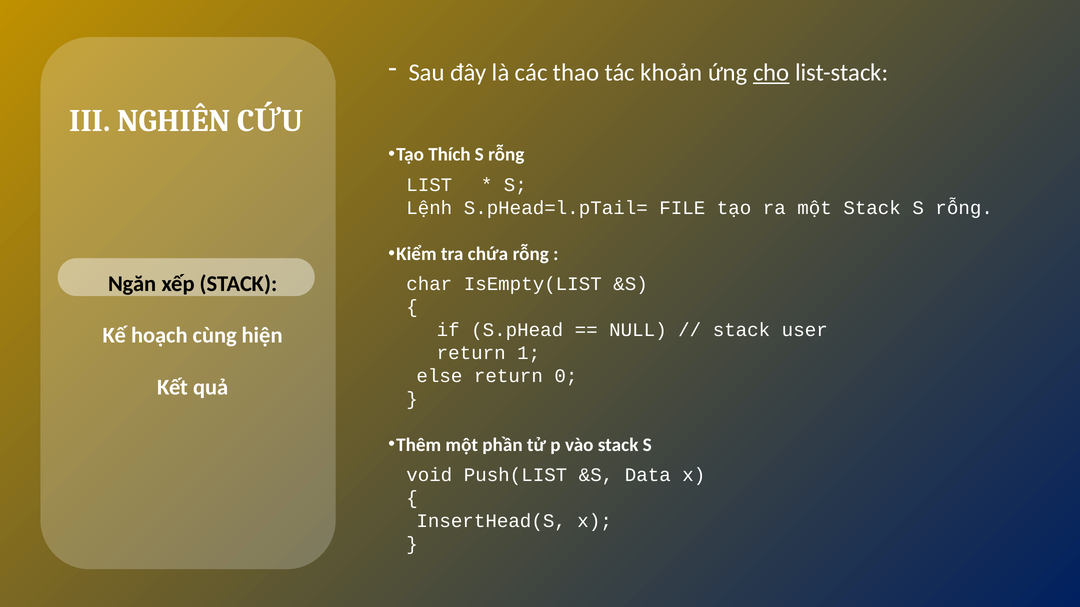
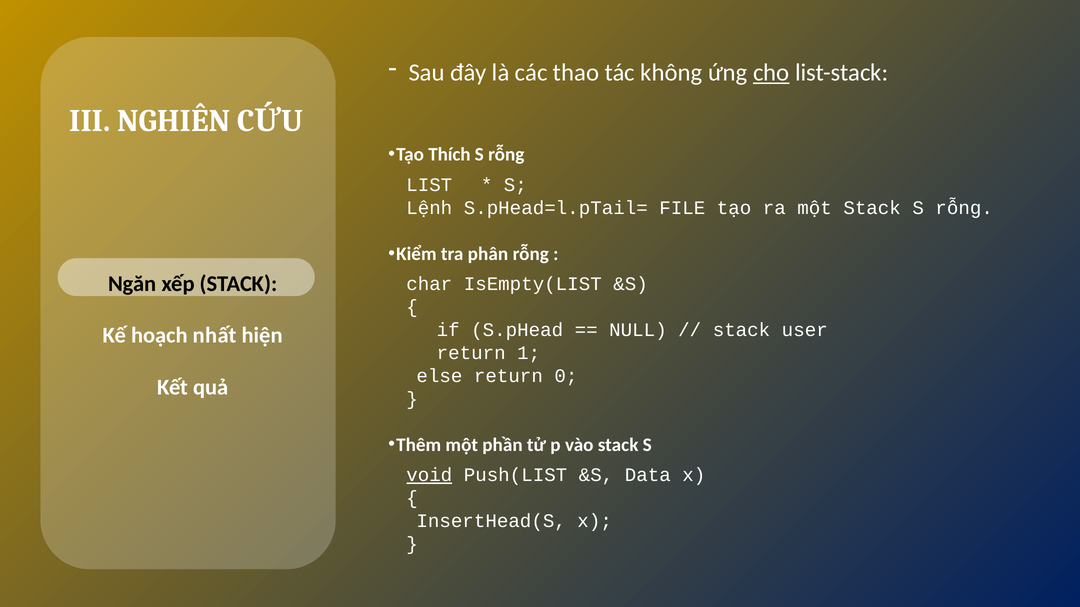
khoản: khoản -> không
chứa: chứa -> phân
cùng: cùng -> nhất
void underline: none -> present
